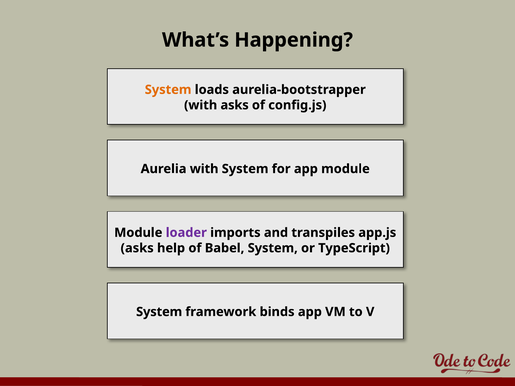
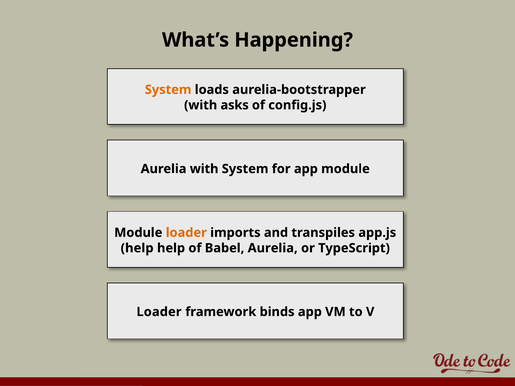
loader at (186, 233) colour: purple -> orange
asks at (137, 248): asks -> help
Babel System: System -> Aurelia
System at (159, 312): System -> Loader
